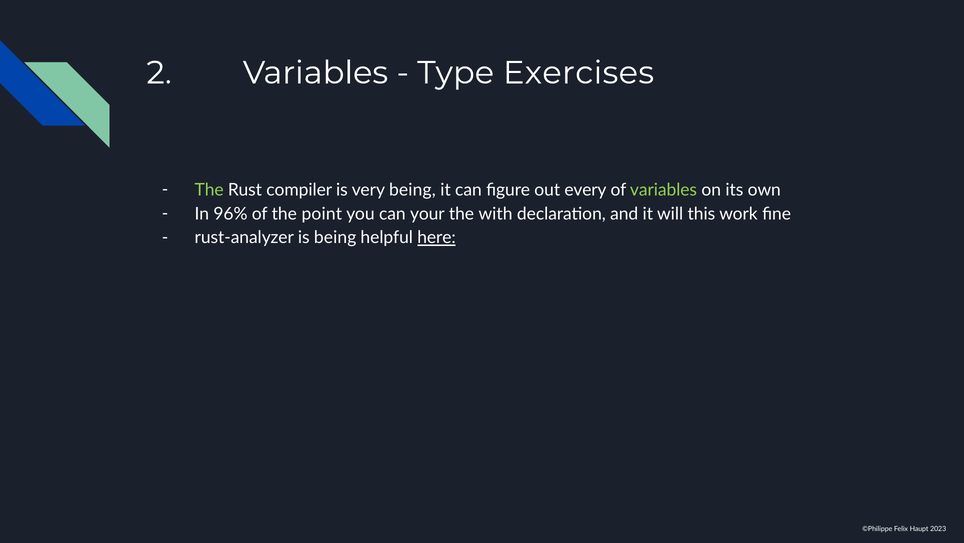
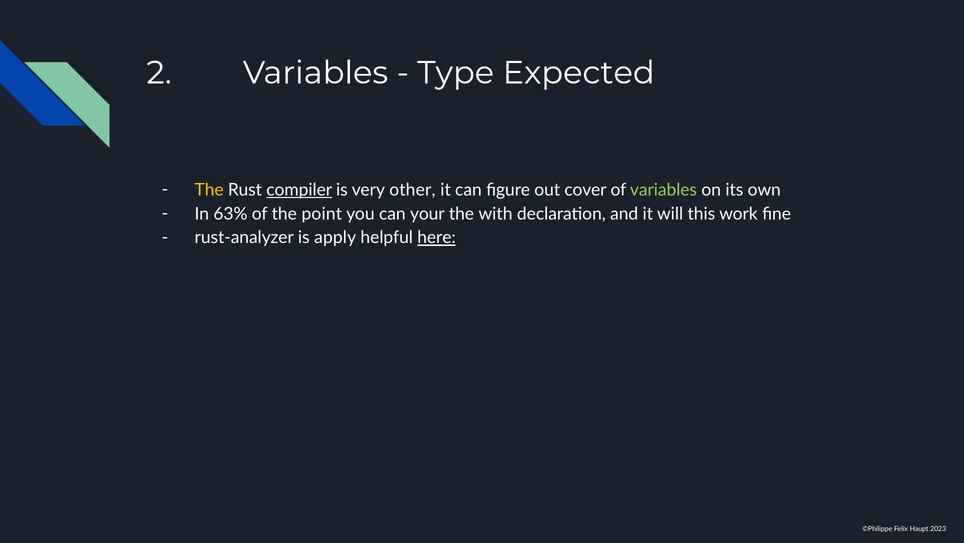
Exercises: Exercises -> Expected
The at (209, 190) colour: light green -> yellow
compiler underline: none -> present
very being: being -> other
every: every -> cover
96%: 96% -> 63%
is being: being -> apply
